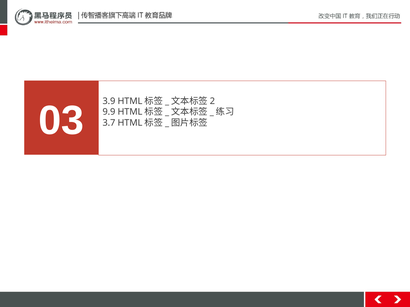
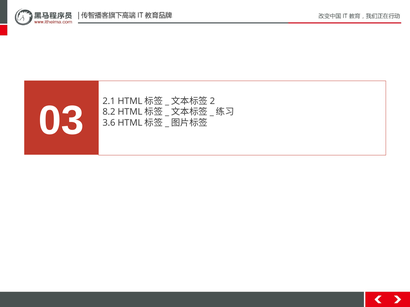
3.9: 3.9 -> 2.1
9.9: 9.9 -> 8.2
3.7: 3.7 -> 3.6
